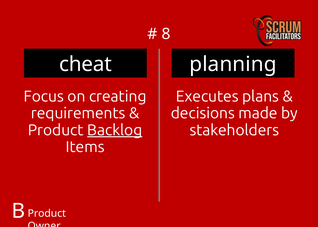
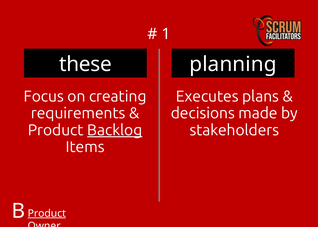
8: 8 -> 1
cheat: cheat -> these
Product at (47, 213) underline: none -> present
